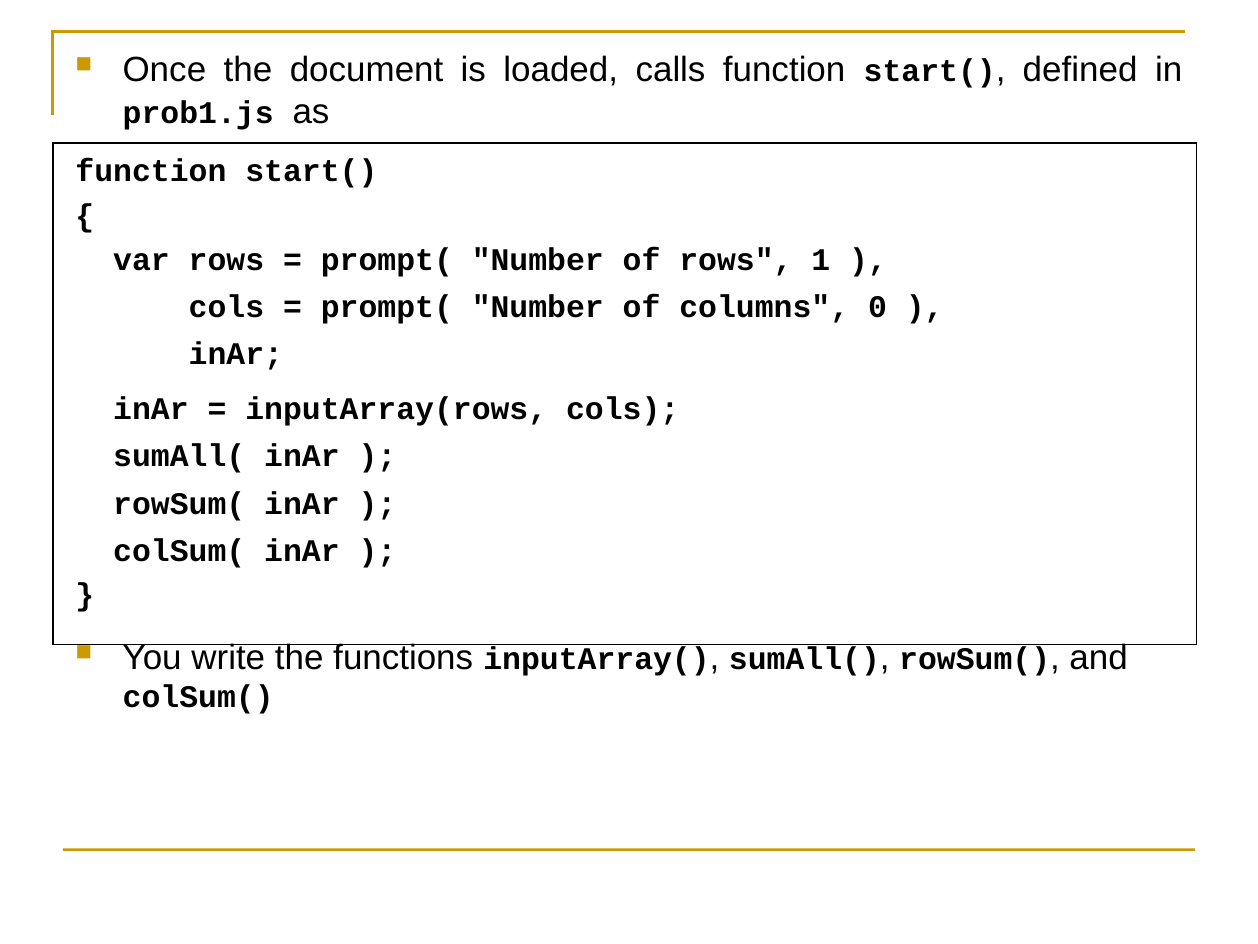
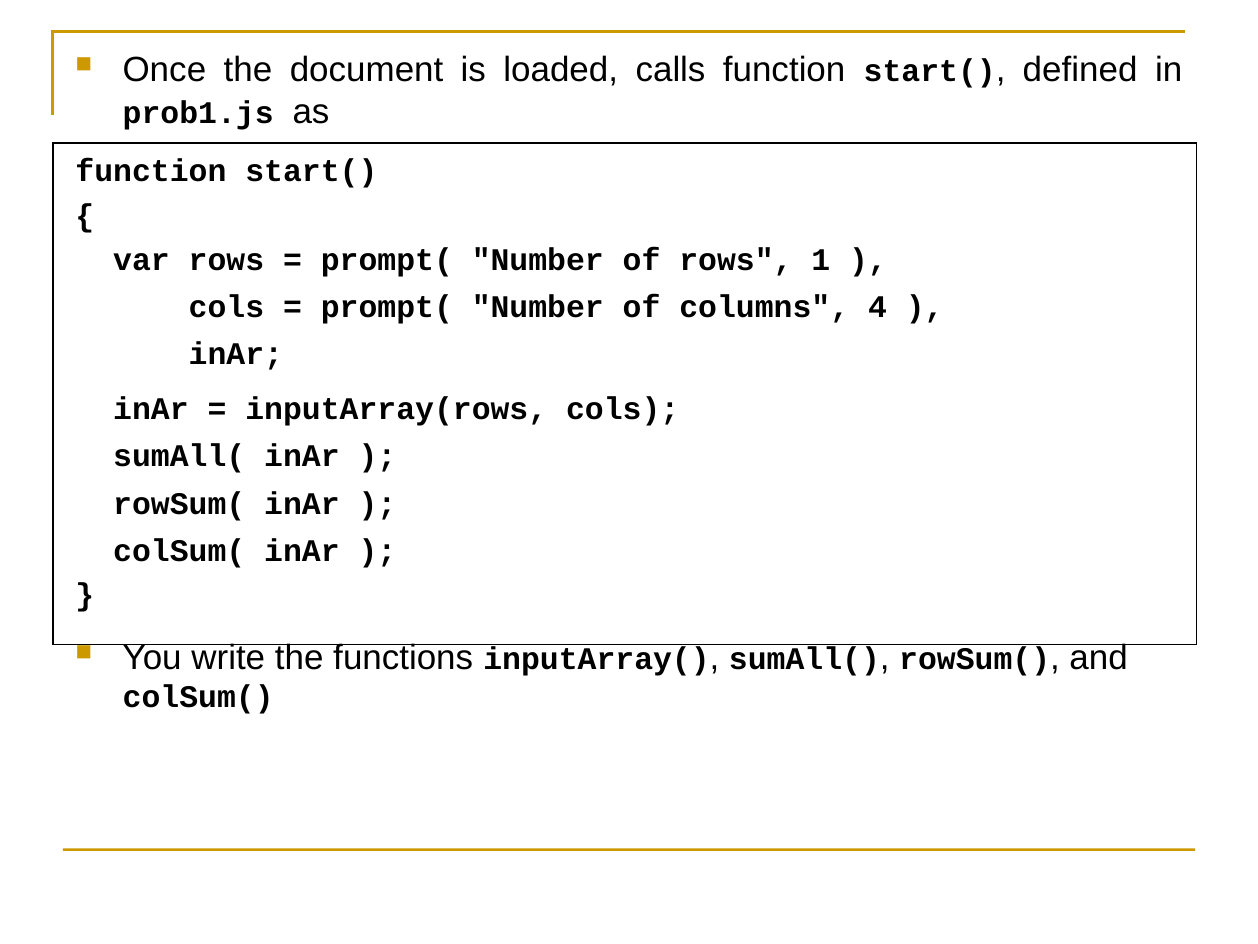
0: 0 -> 4
